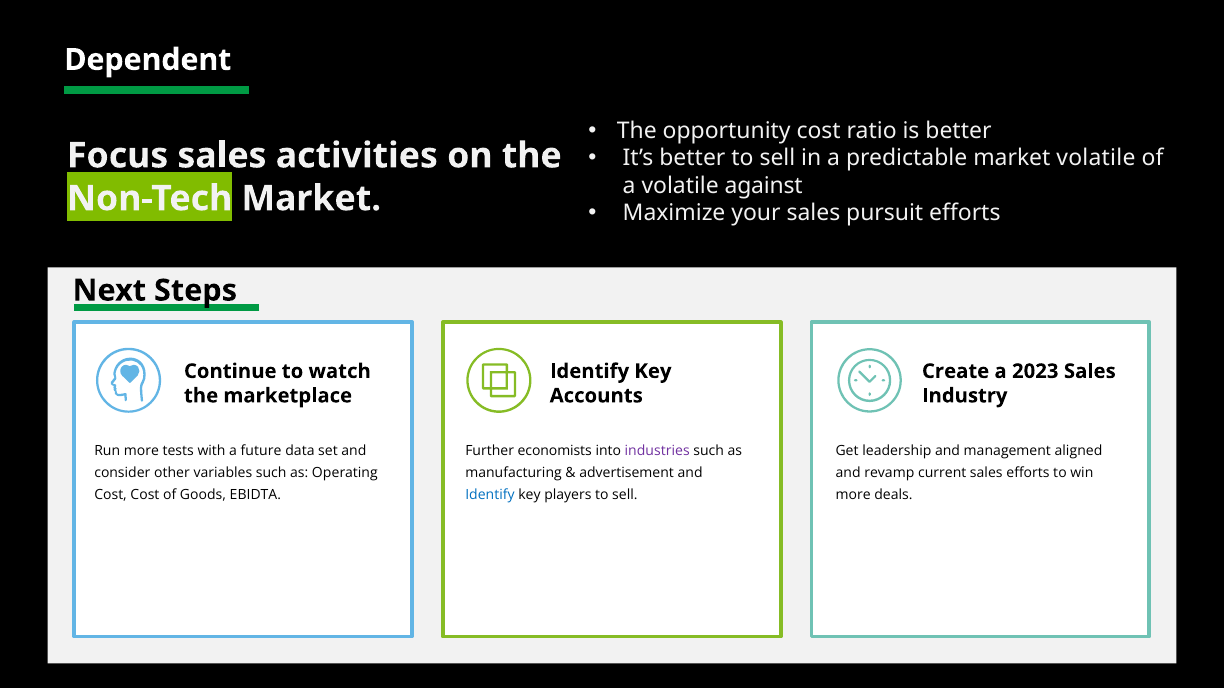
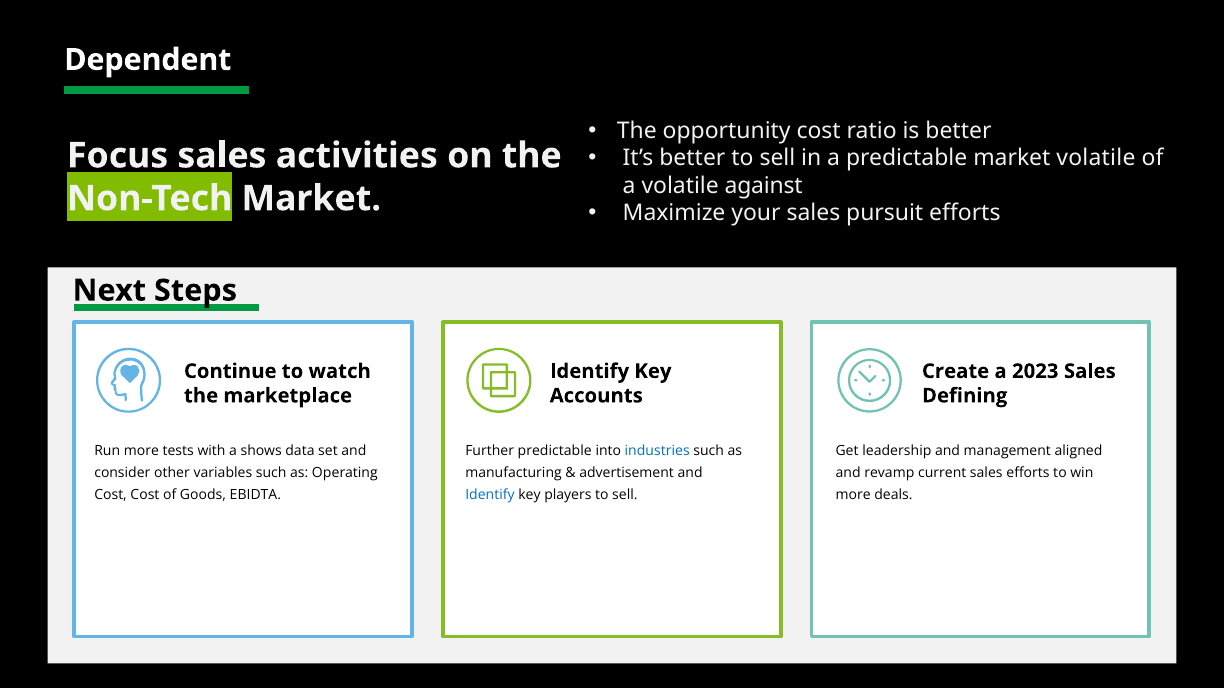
Industry: Industry -> Defining
future: future -> shows
Further economists: economists -> predictable
industries colour: purple -> blue
